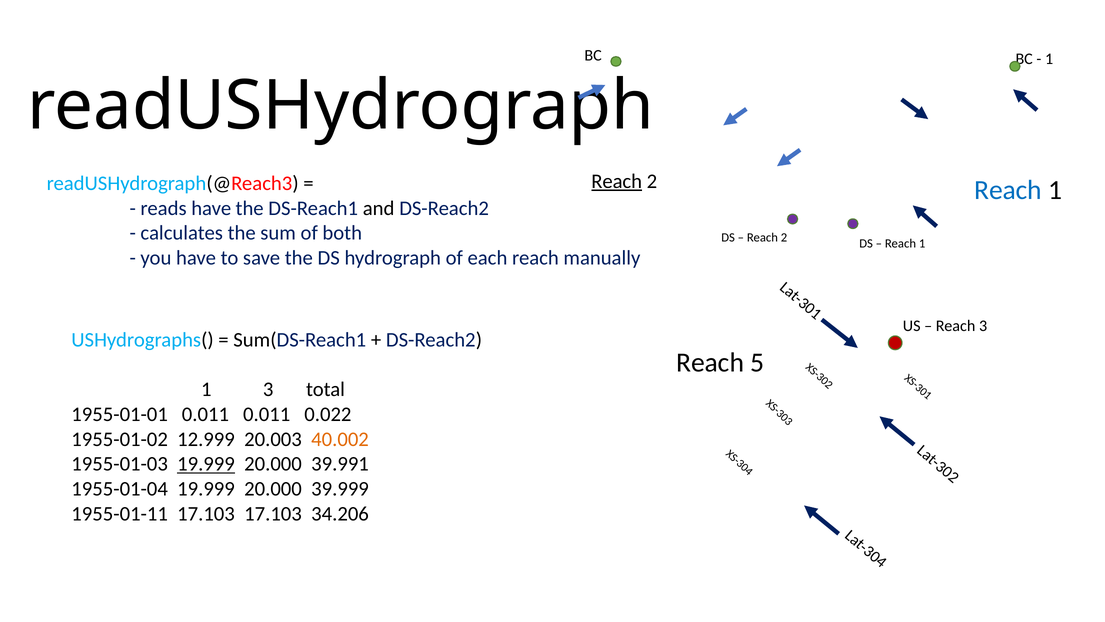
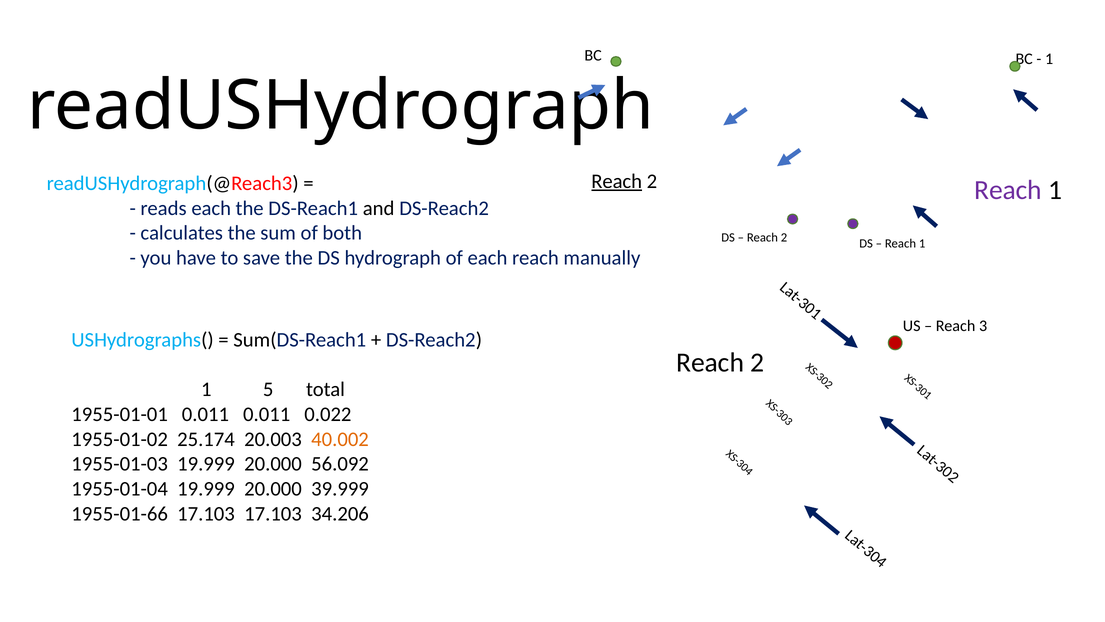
Reach at (1008, 190) colour: blue -> purple
reads have: have -> each
5 at (757, 362): 5 -> 2
1 3: 3 -> 5
12.999: 12.999 -> 25.174
19.999 at (206, 464) underline: present -> none
39.991: 39.991 -> 56.092
1955-01-11: 1955-01-11 -> 1955-01-66
